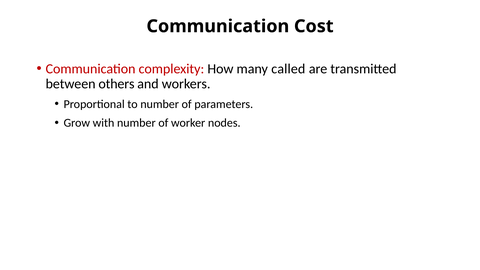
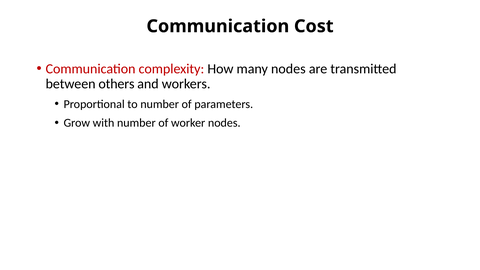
many called: called -> nodes
